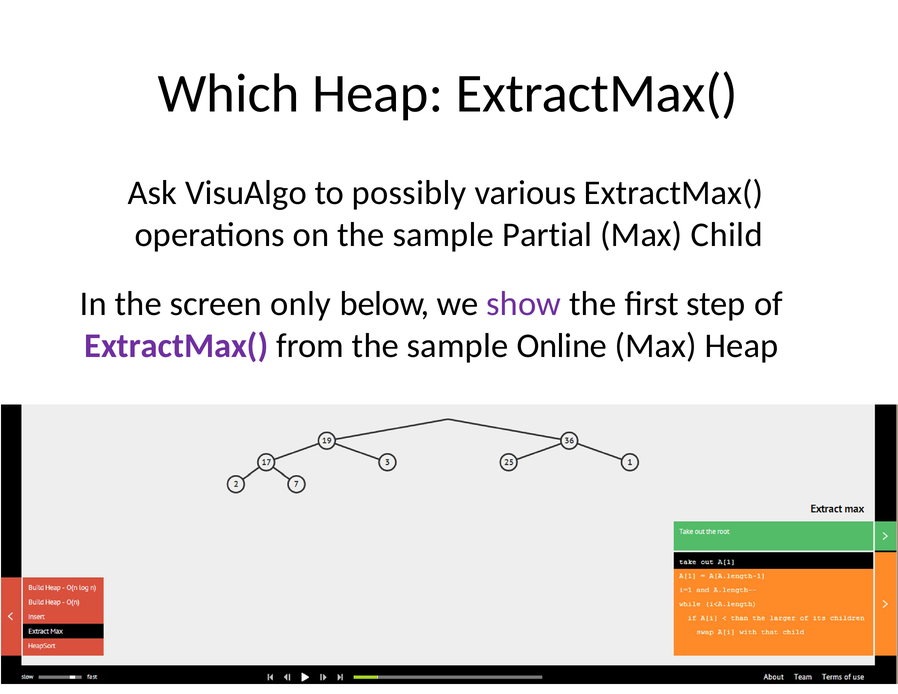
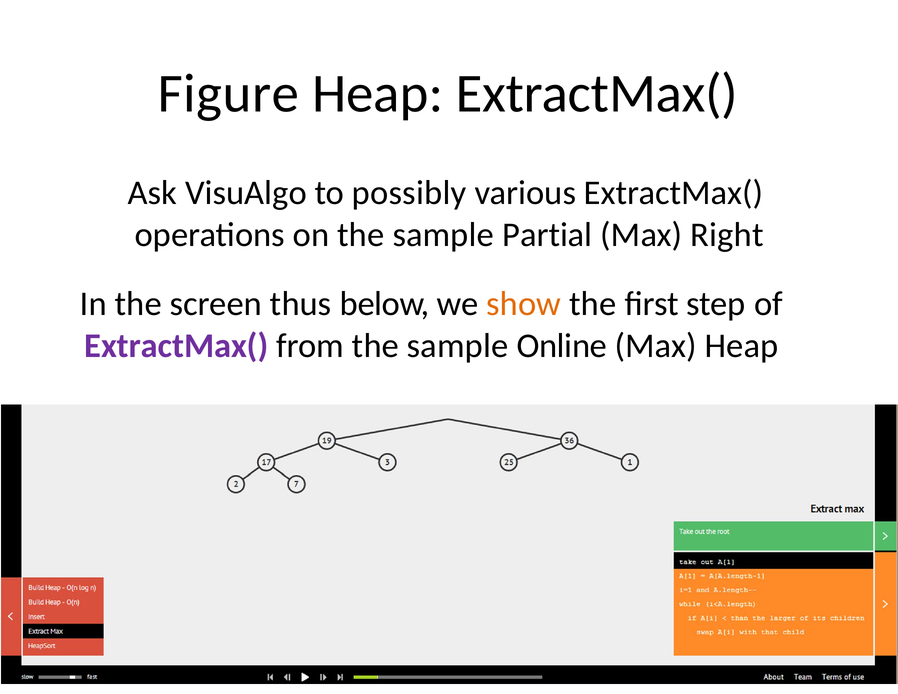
Which: Which -> Figure
Child: Child -> Right
only: only -> thus
show colour: purple -> orange
